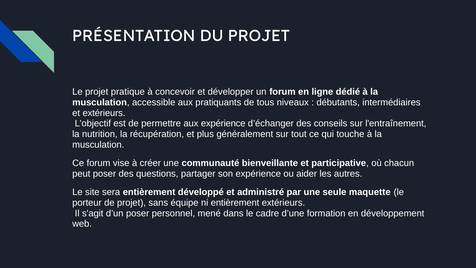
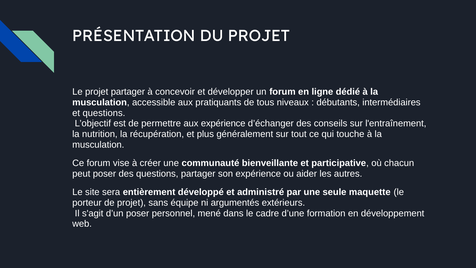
projet pratique: pratique -> partager
et extérieurs: extérieurs -> questions
ni entièrement: entièrement -> argumentés
